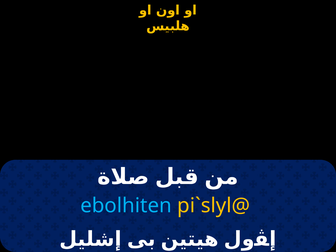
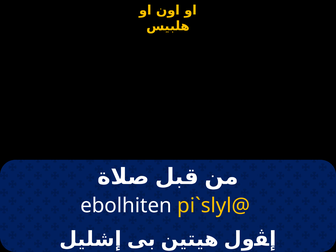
ebolhiten colour: light blue -> white
